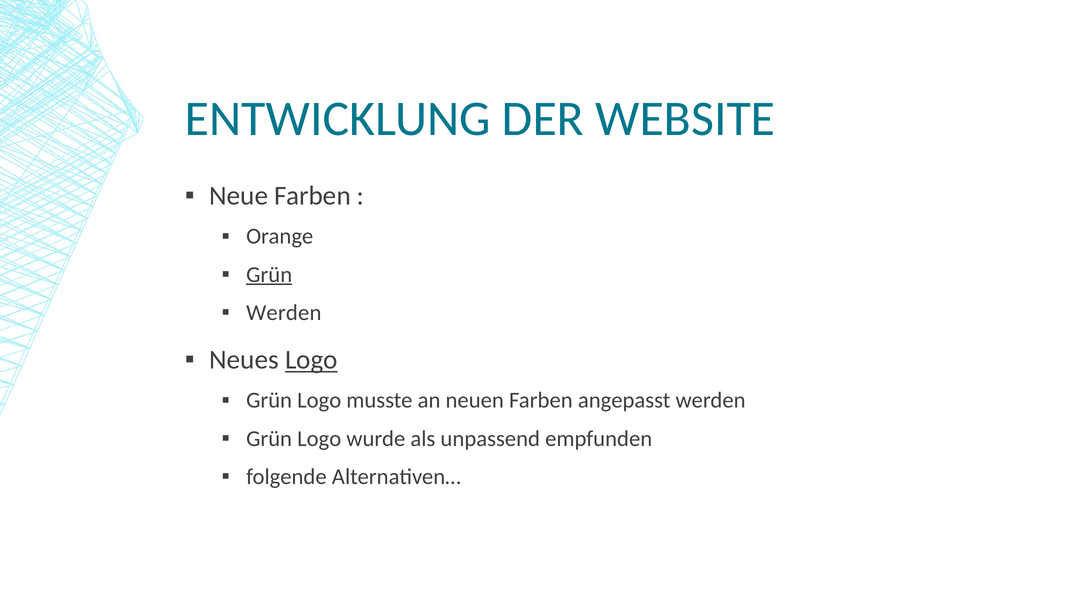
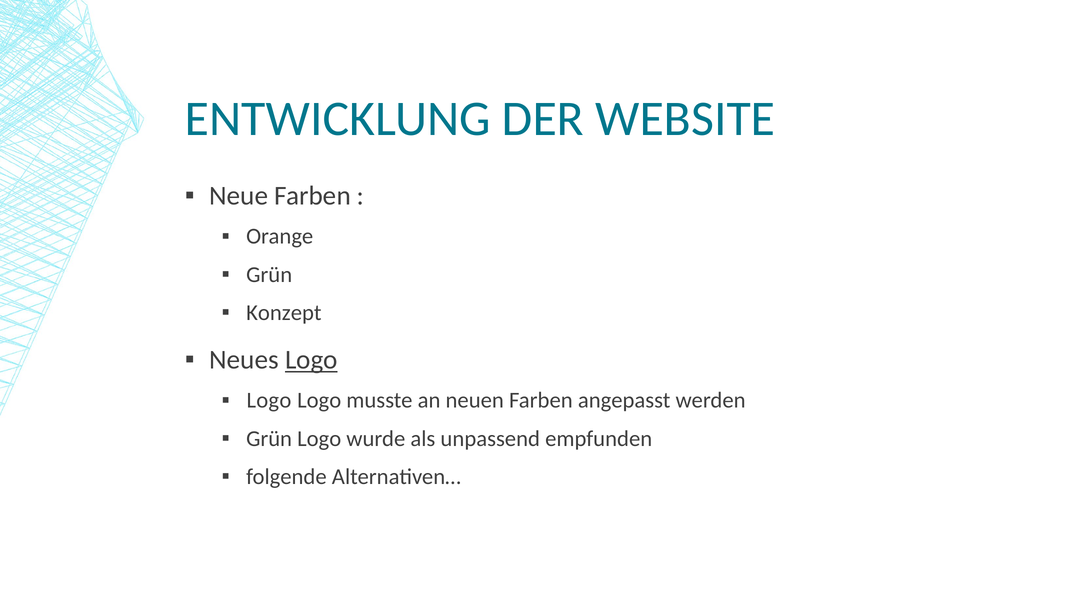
Grün at (269, 275) underline: present -> none
Werden at (284, 313): Werden -> Konzept
Grün at (269, 400): Grün -> Logo
